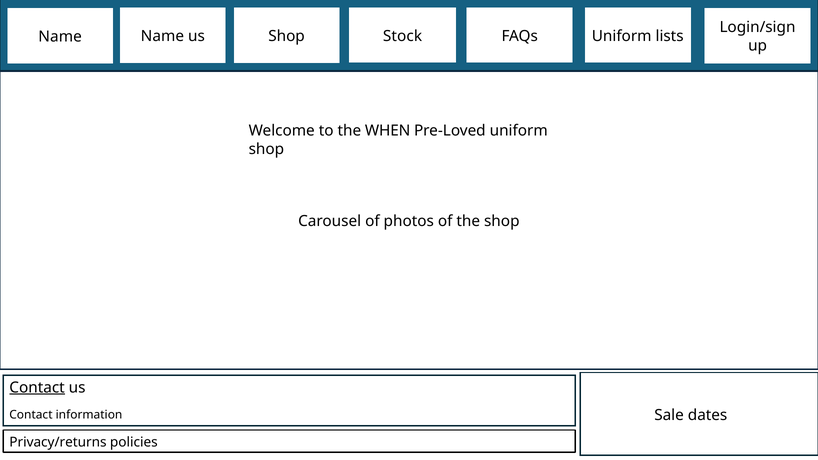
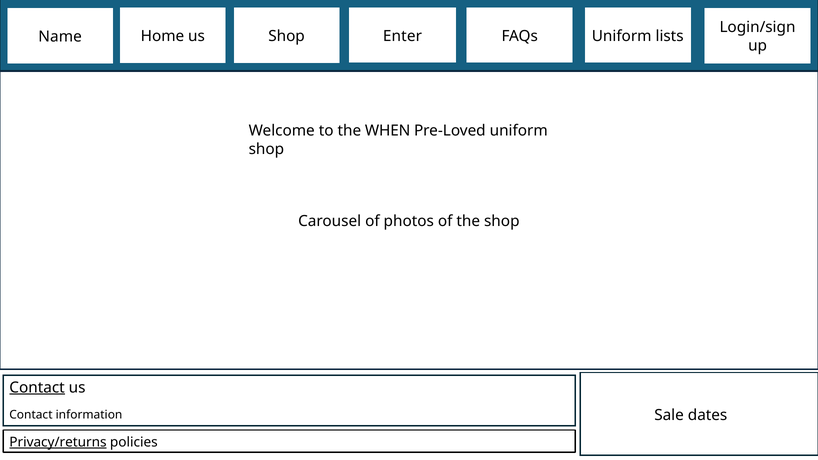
Name at (162, 36): Name -> Home
Stock: Stock -> Enter
Privacy/returns underline: none -> present
